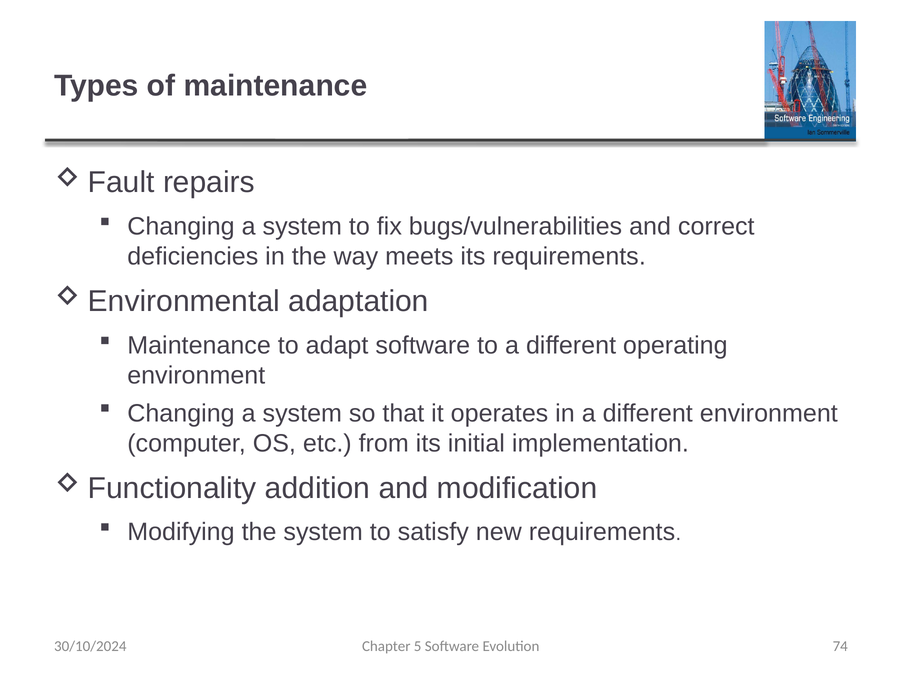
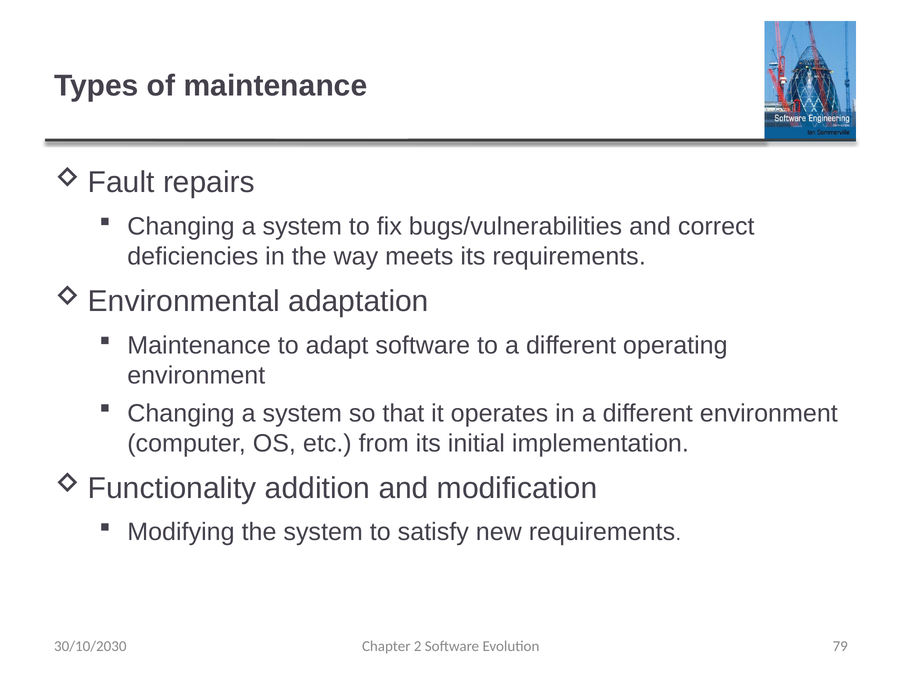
5: 5 -> 2
74: 74 -> 79
30/10/2024: 30/10/2024 -> 30/10/2030
